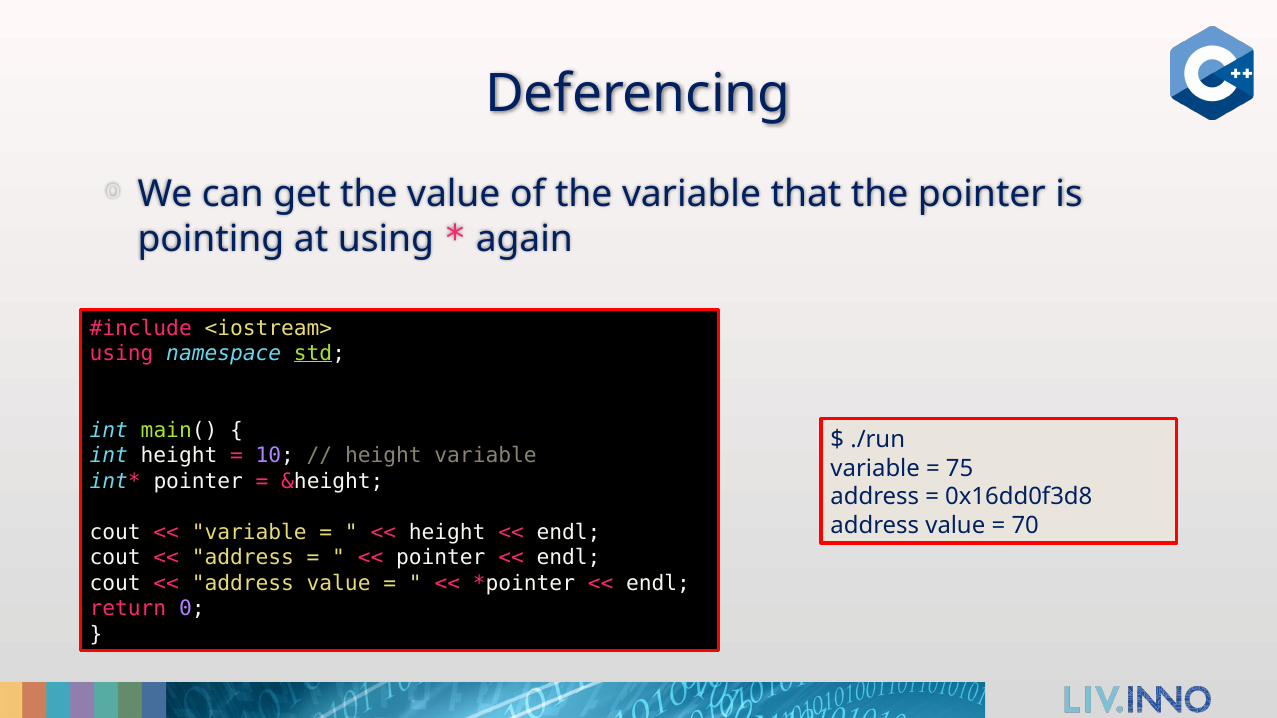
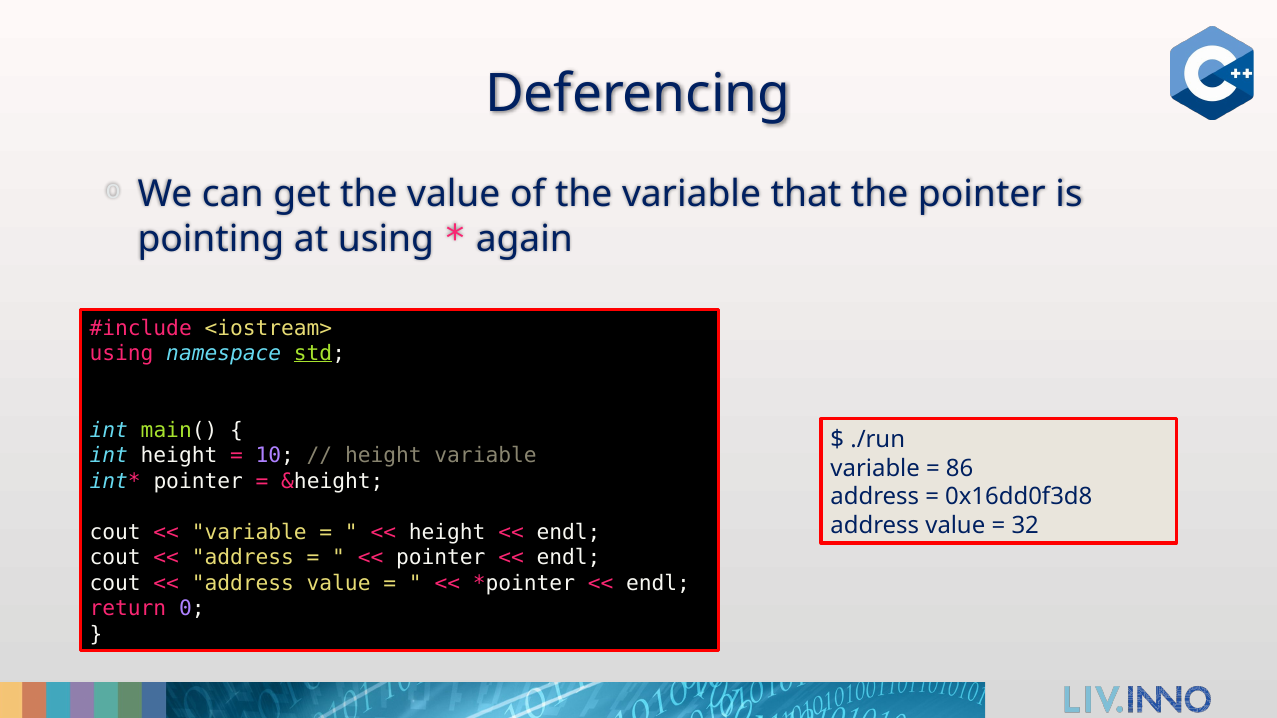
75: 75 -> 86
70: 70 -> 32
